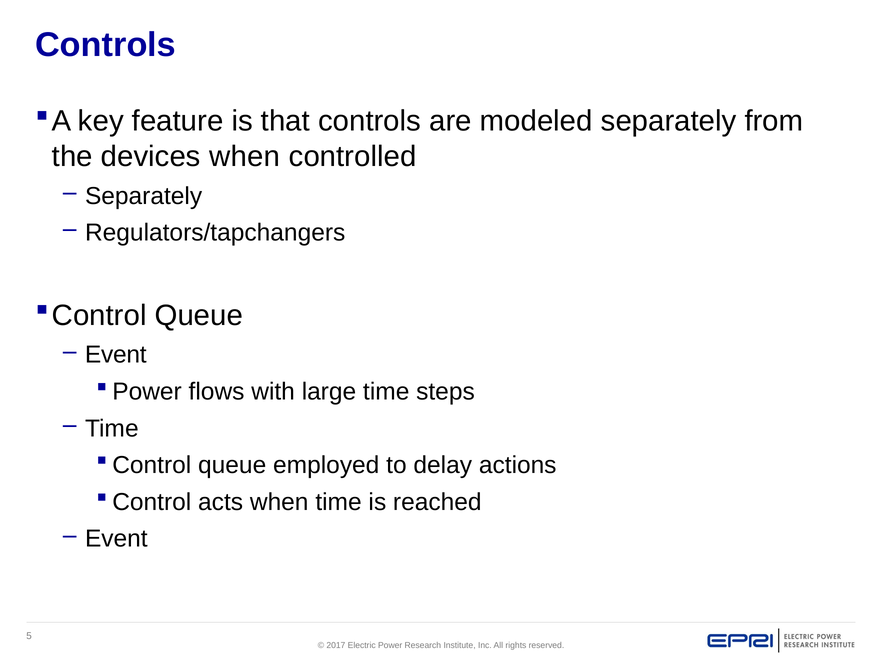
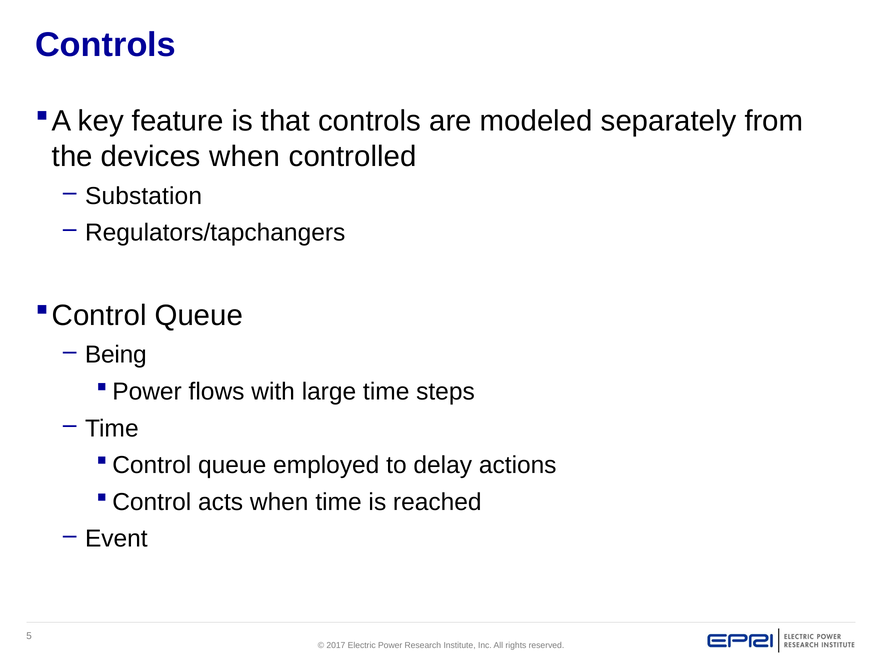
Separately at (144, 196): Separately -> Substation
Event at (116, 355): Event -> Being
